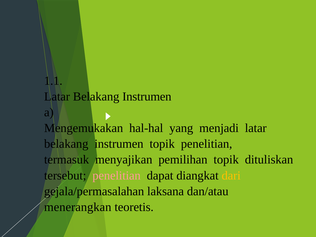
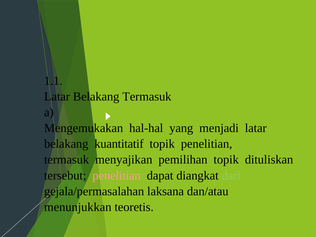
Instrumen at (147, 97): Instrumen -> Termasuk
instrumen at (119, 144): instrumen -> kuantitatif
dari colour: yellow -> light green
menerangkan: menerangkan -> menunjukkan
